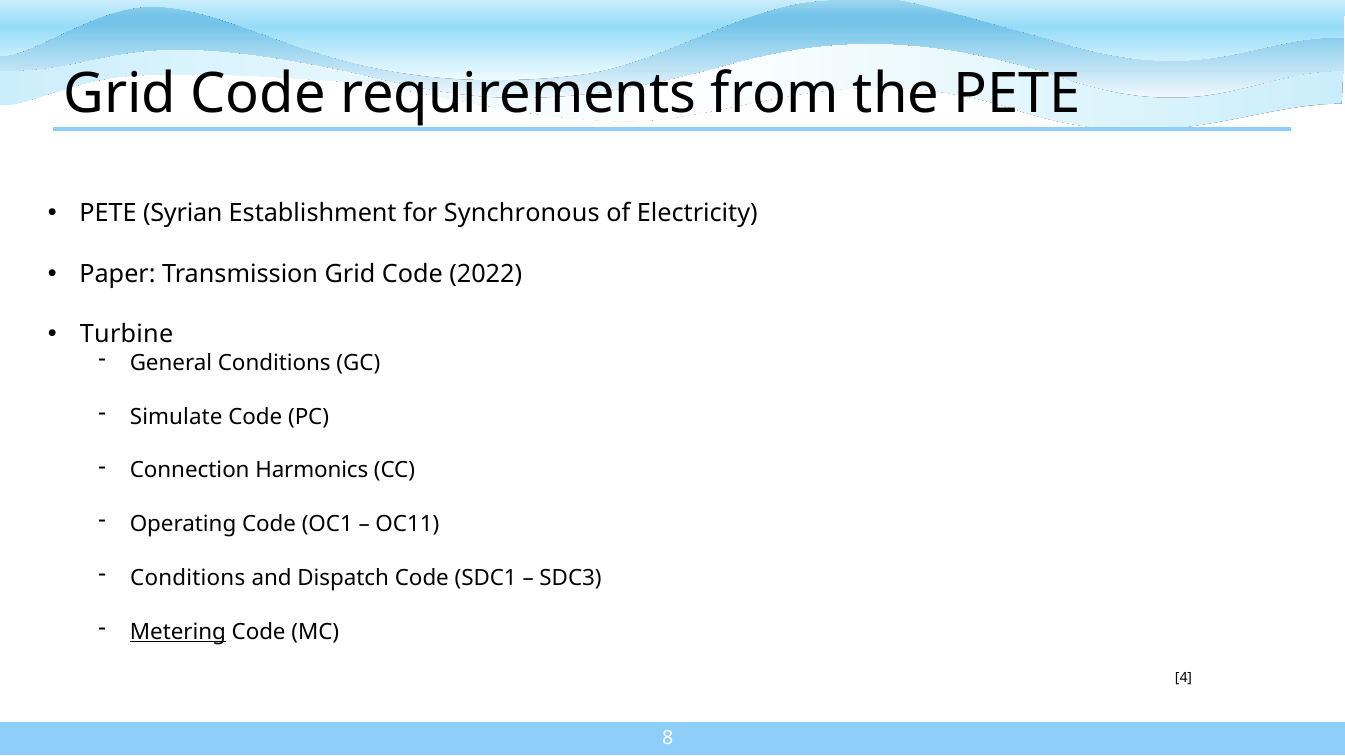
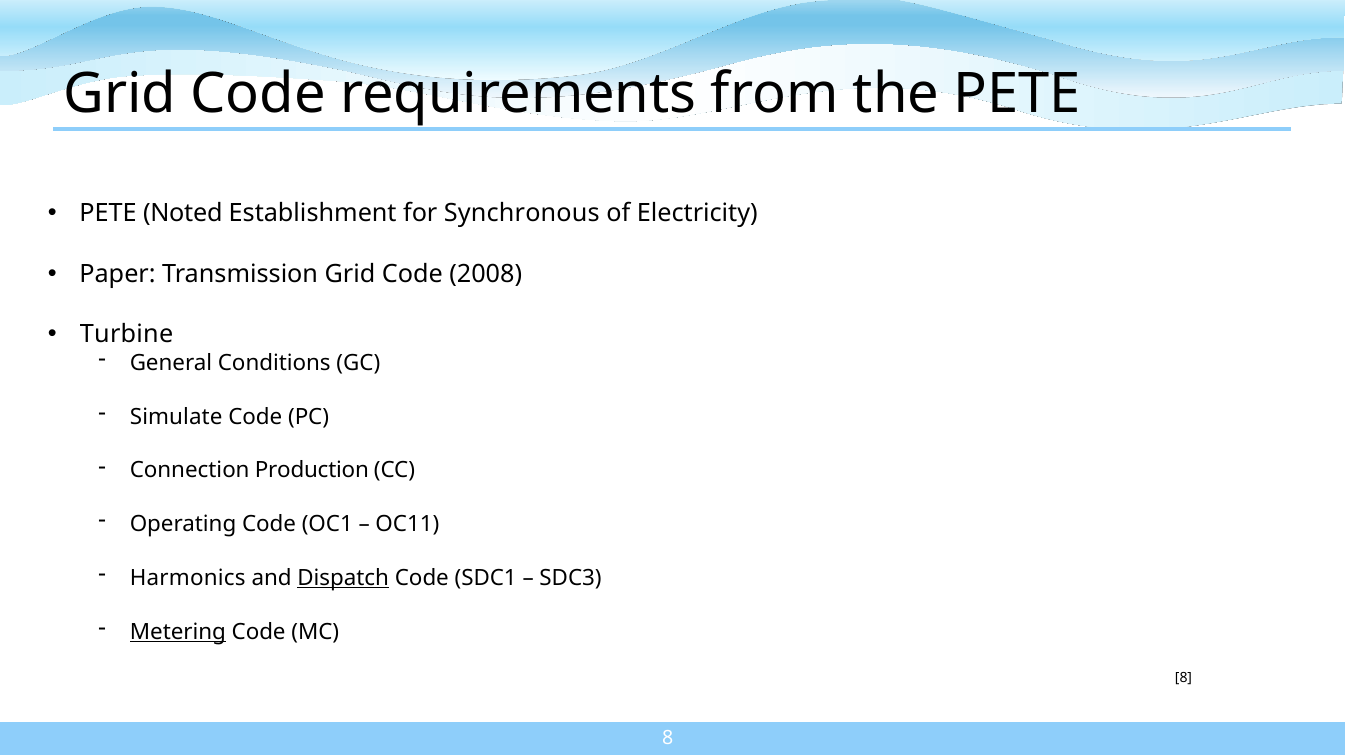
Syrian: Syrian -> Noted
2022: 2022 -> 2008
Harmonics: Harmonics -> Production
Conditions at (188, 578): Conditions -> Harmonics
Dispatch underline: none -> present
4 at (1184, 678): 4 -> 8
